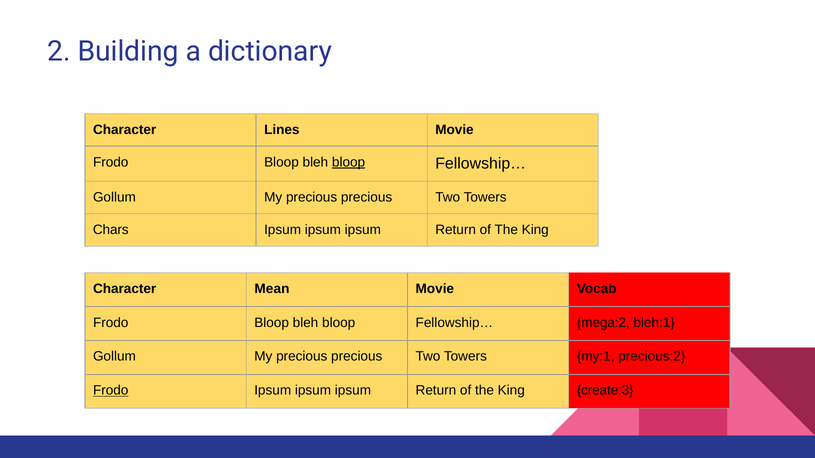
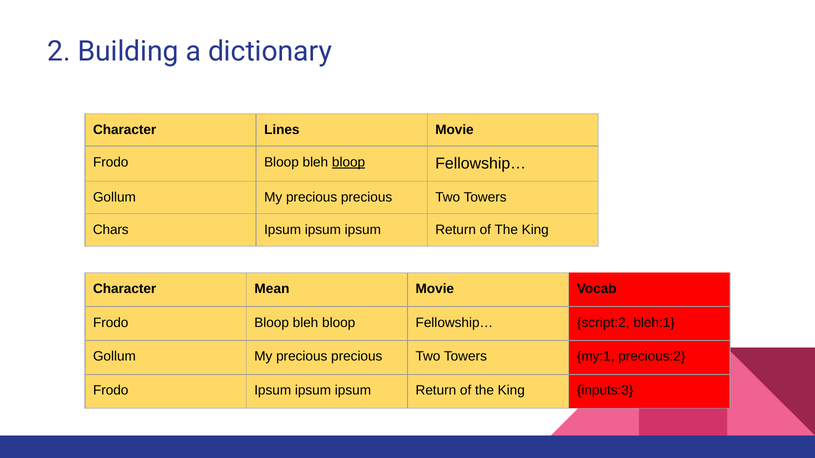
mega:2: mega:2 -> script:2
Frodo at (111, 391) underline: present -> none
create:3: create:3 -> inputs:3
